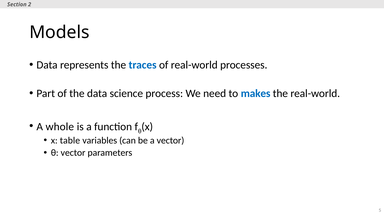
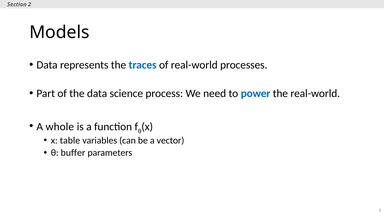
makes: makes -> power
θ vector: vector -> buffer
